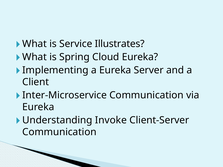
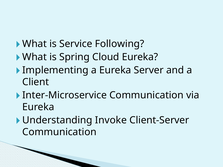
Illustrates: Illustrates -> Following
